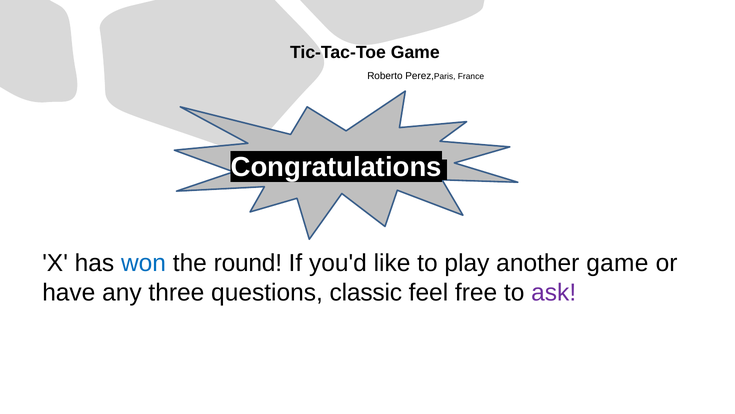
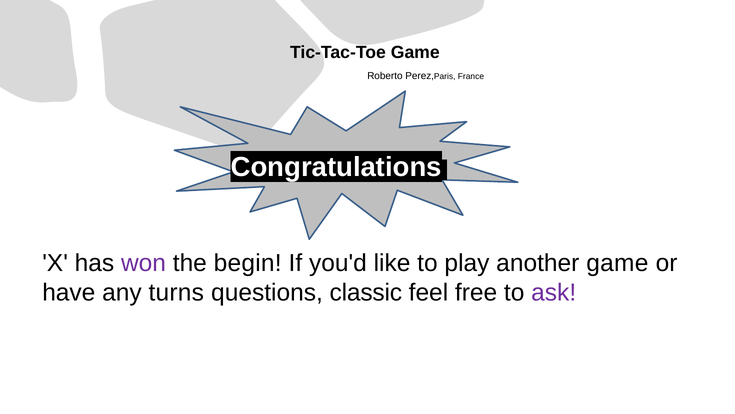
won colour: blue -> purple
round: round -> begin
three: three -> turns
